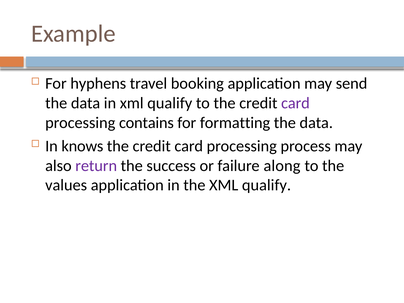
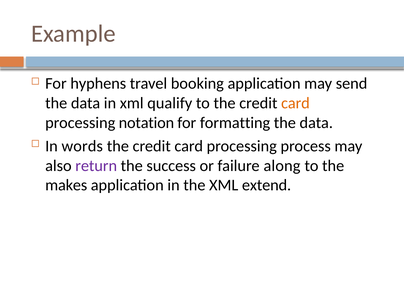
card at (295, 103) colour: purple -> orange
contains: contains -> notation
knows: knows -> words
values: values -> makes
the XML qualify: qualify -> extend
